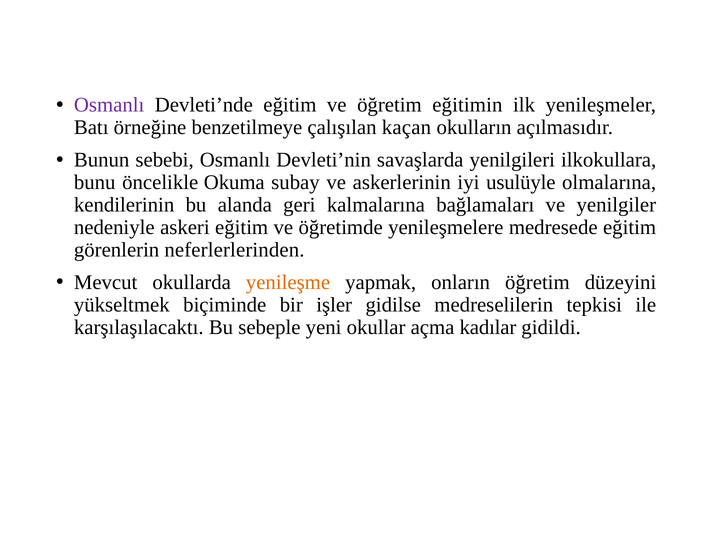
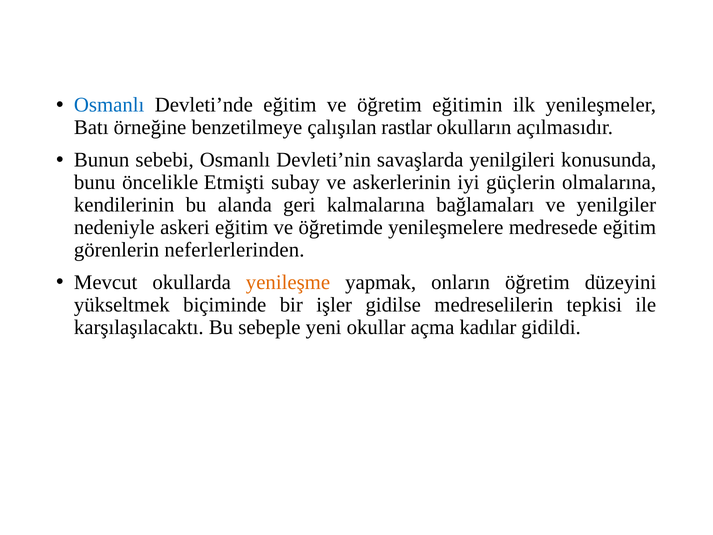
Osmanlı at (109, 105) colour: purple -> blue
kaçan: kaçan -> rastlar
ilkokullara: ilkokullara -> konusunda
Okuma: Okuma -> Etmişti
usulüyle: usulüyle -> güçlerin
